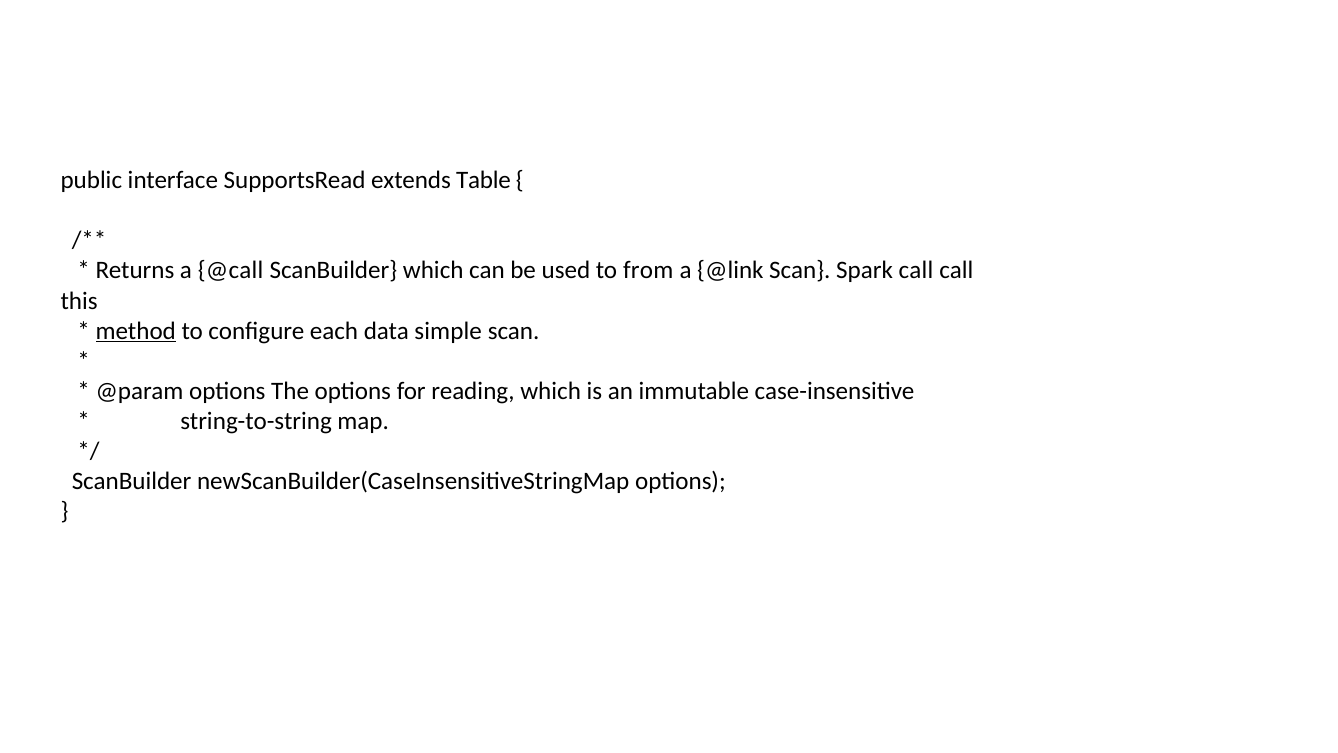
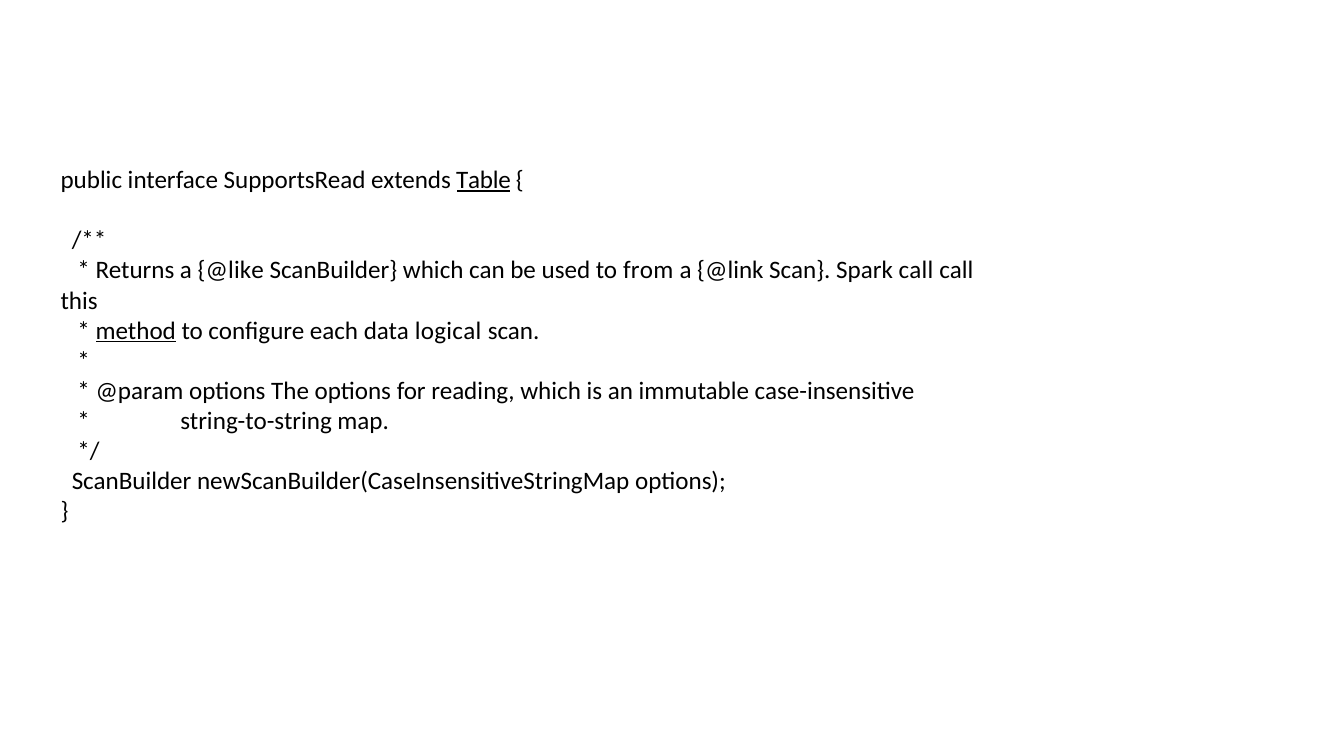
Table underline: none -> present
@call: @call -> @like
simple: simple -> logical
